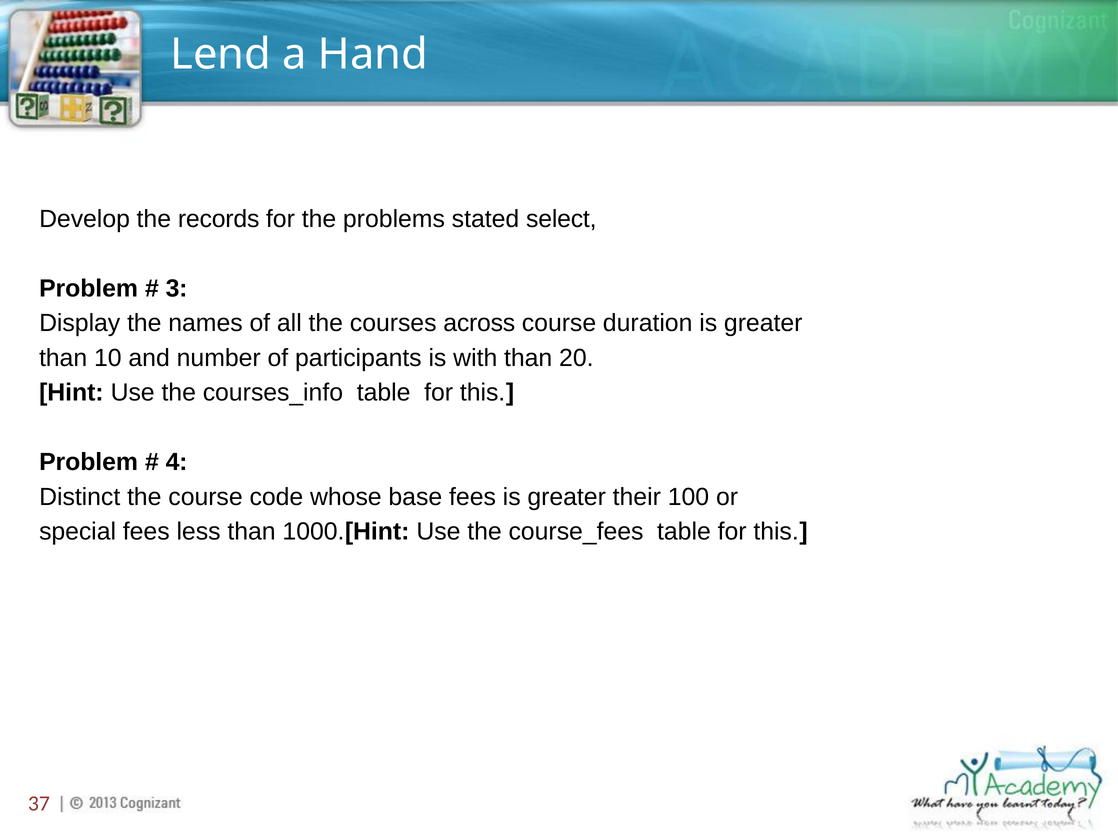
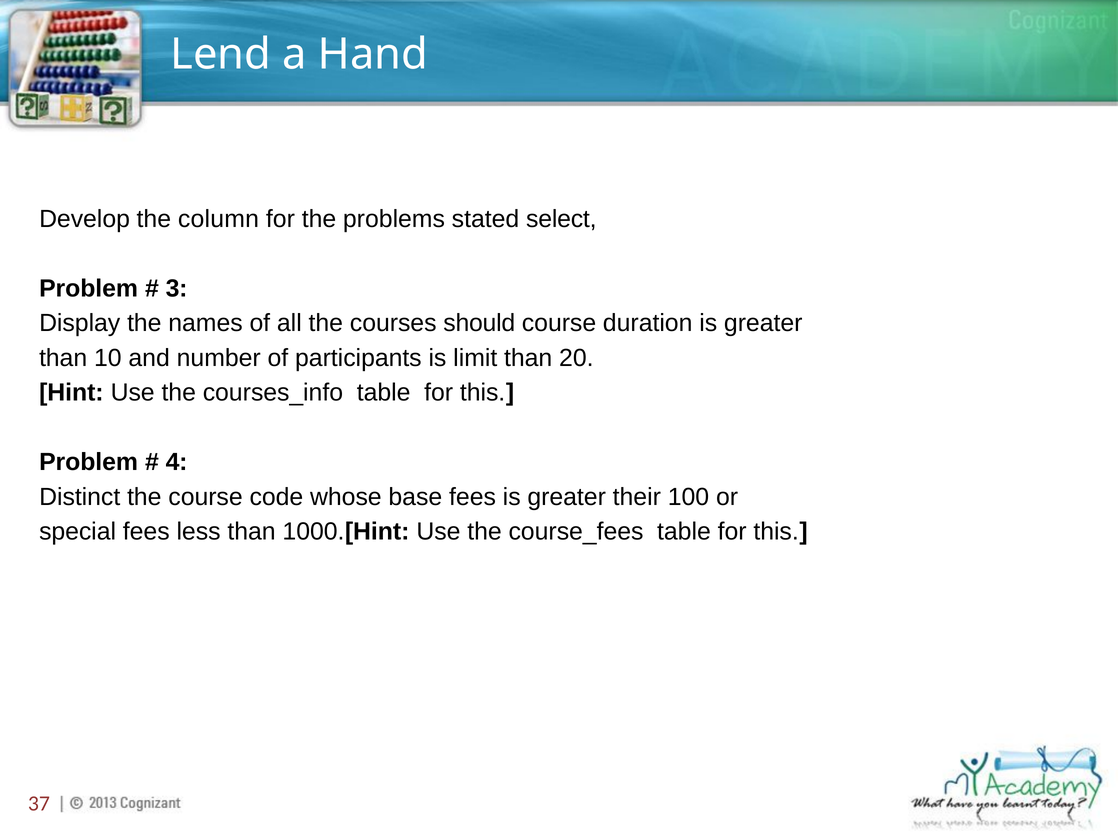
records: records -> column
across: across -> should
with: with -> limit
